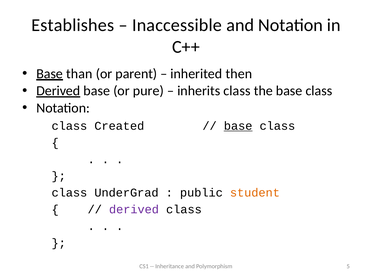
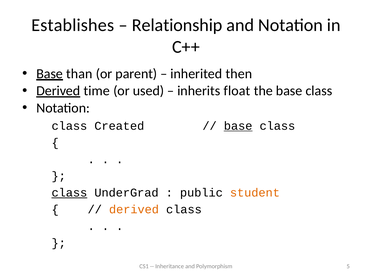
Inaccessible: Inaccessible -> Relationship
Derived base: base -> time
pure: pure -> used
inherits class: class -> float
class at (69, 193) underline: none -> present
derived at (134, 210) colour: purple -> orange
